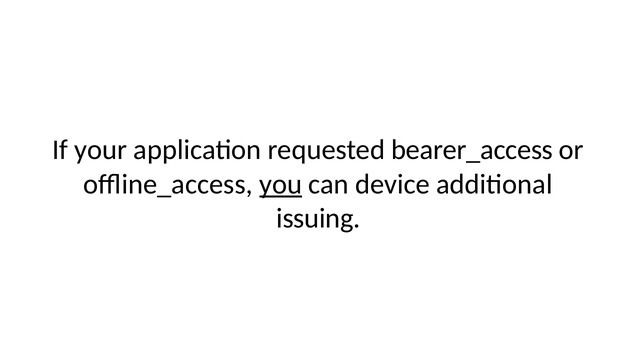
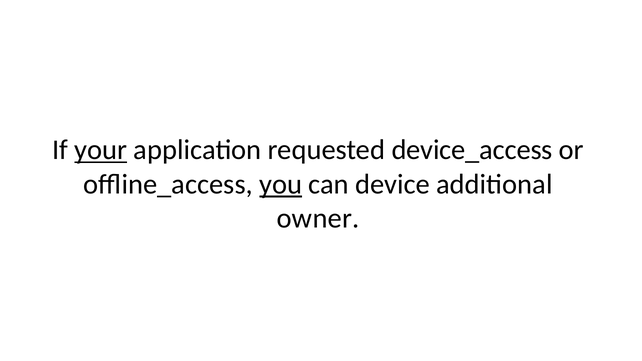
your underline: none -> present
bearer_access: bearer_access -> device_access
issuing: issuing -> owner
